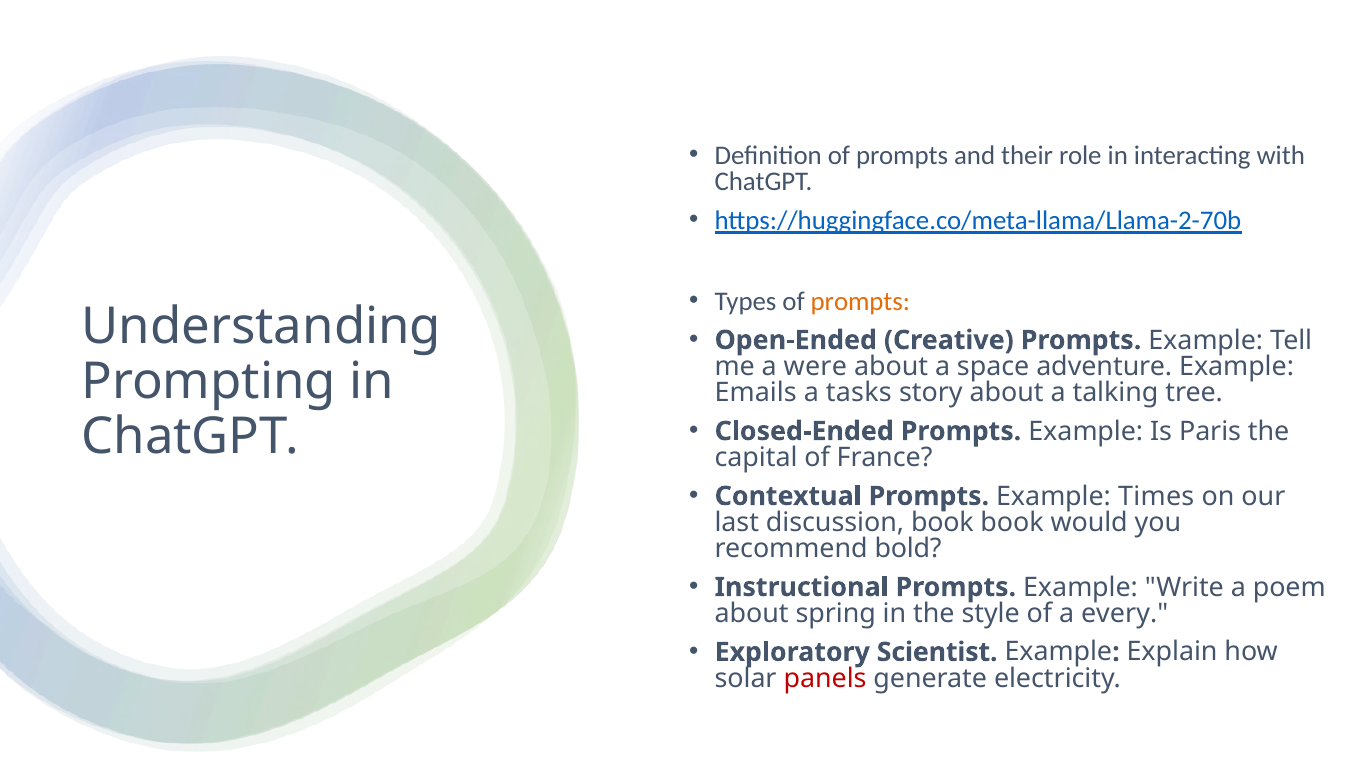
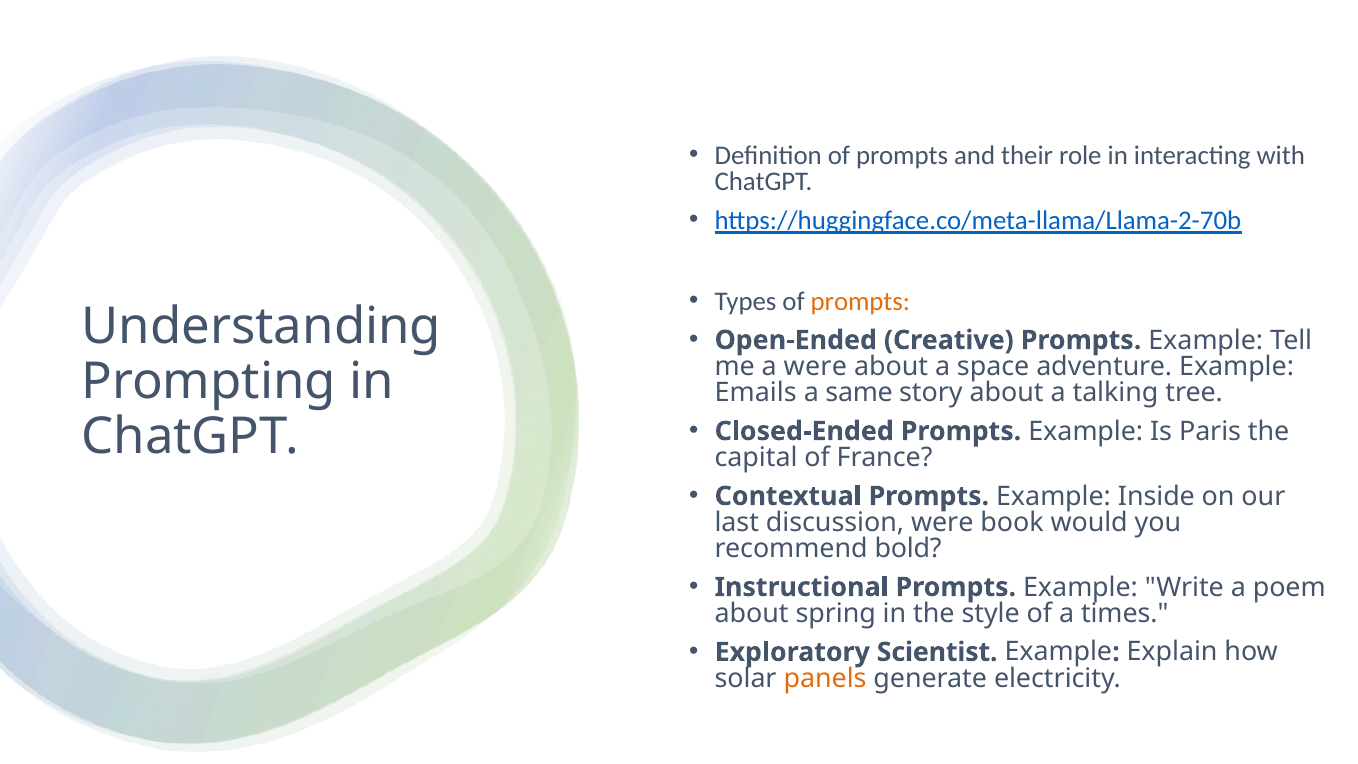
tasks: tasks -> same
Times: Times -> Inside
discussion book: book -> were
every: every -> times
panels colour: red -> orange
